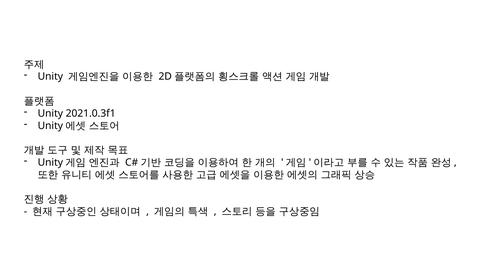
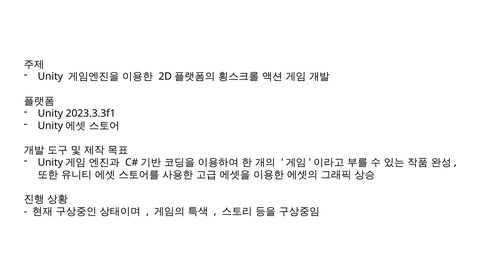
2021.0.3f1: 2021.0.3f1 -> 2023.3.3f1
